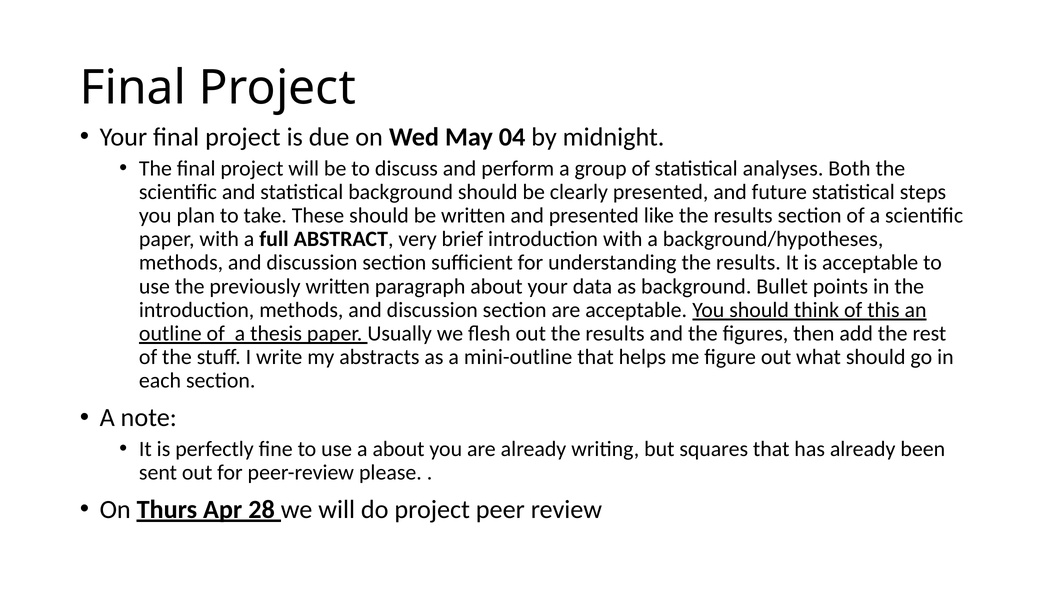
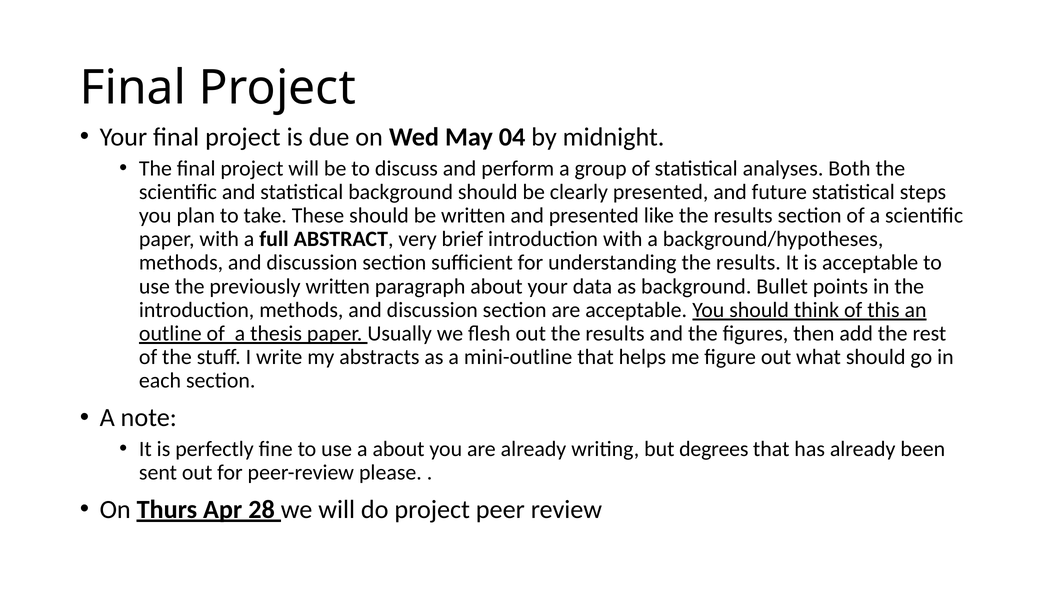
squares: squares -> degrees
